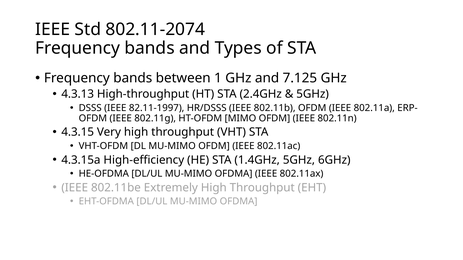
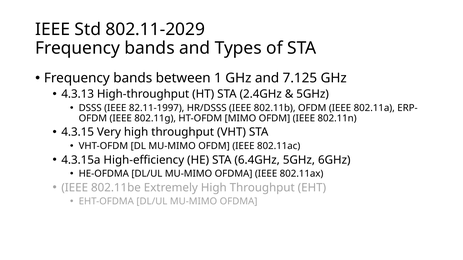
802.11-2074: 802.11-2074 -> 802.11-2029
1.4GHz: 1.4GHz -> 6.4GHz
